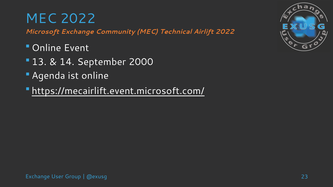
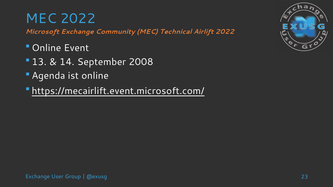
2000: 2000 -> 2008
